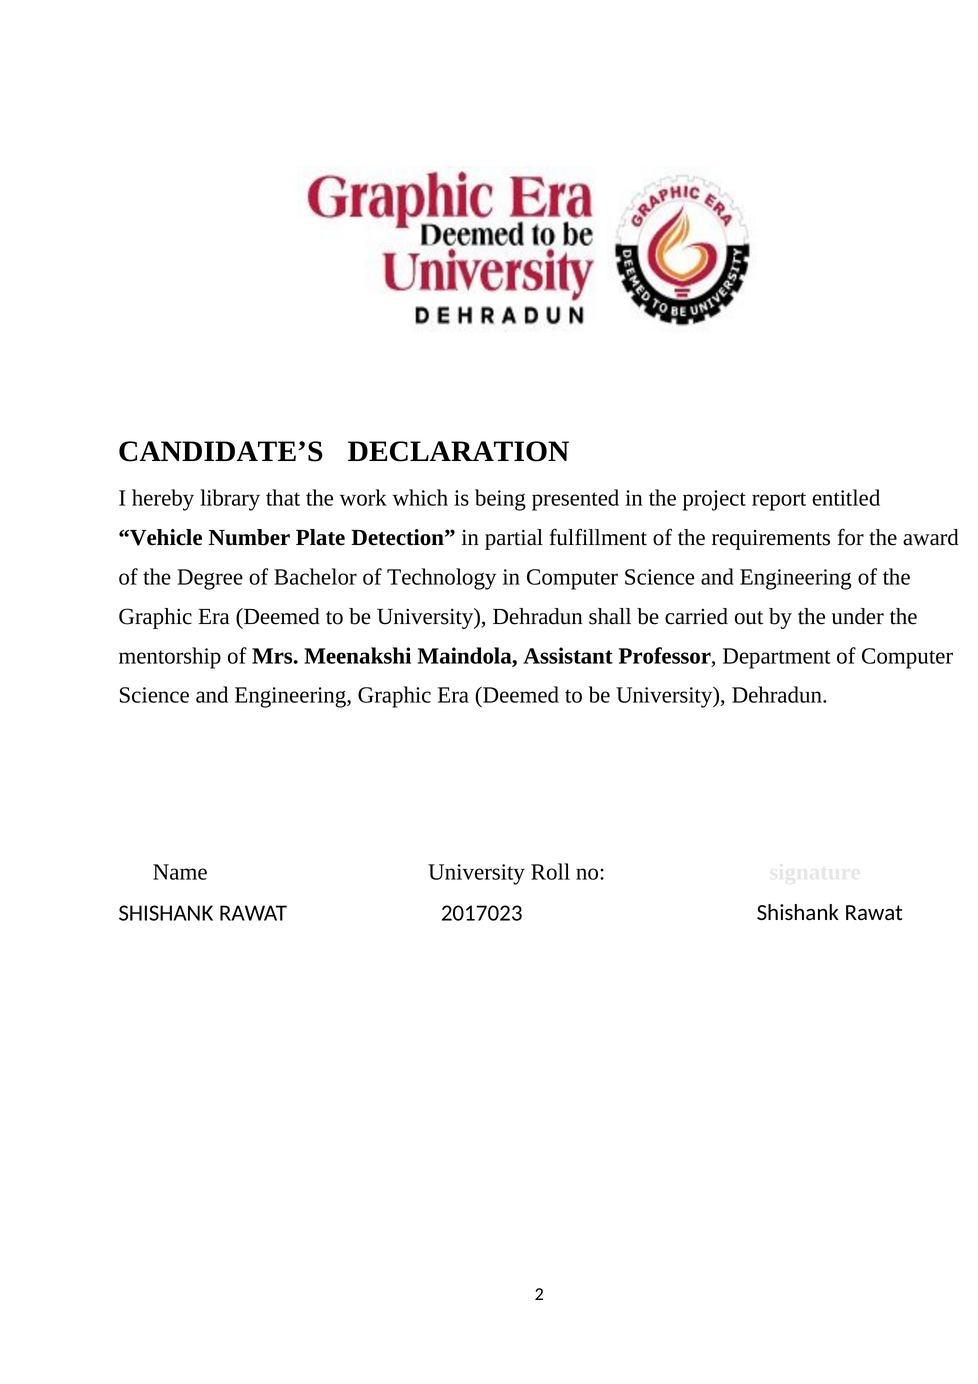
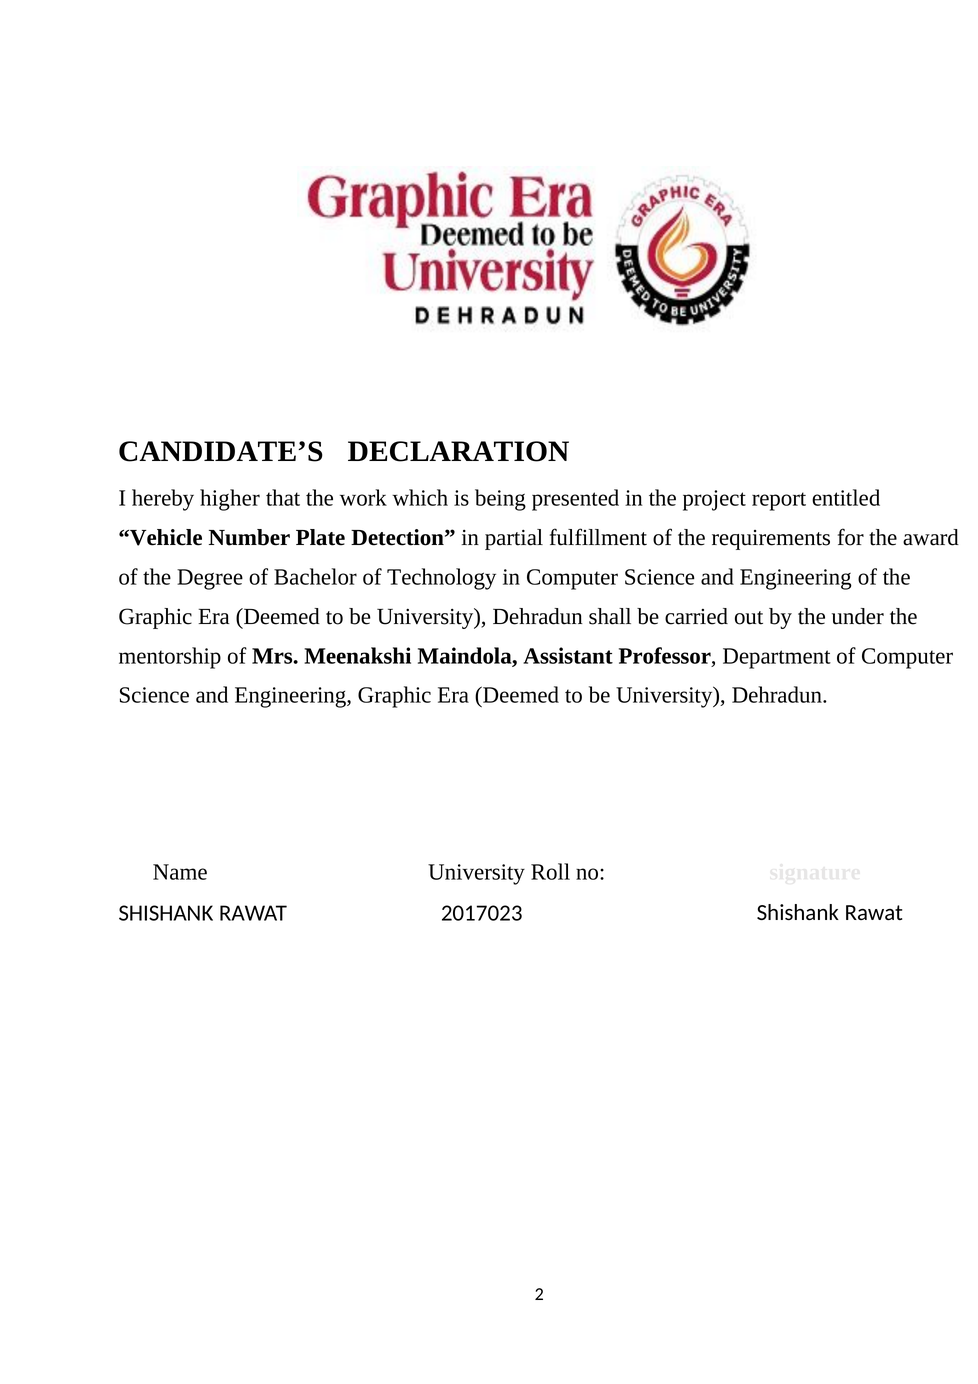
library: library -> higher
